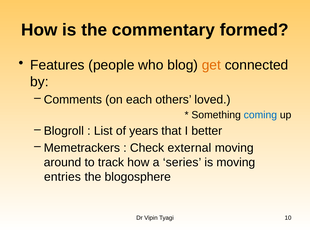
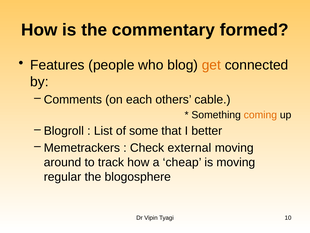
loved: loved -> cable
coming colour: blue -> orange
years: years -> some
series: series -> cheap
entries: entries -> regular
